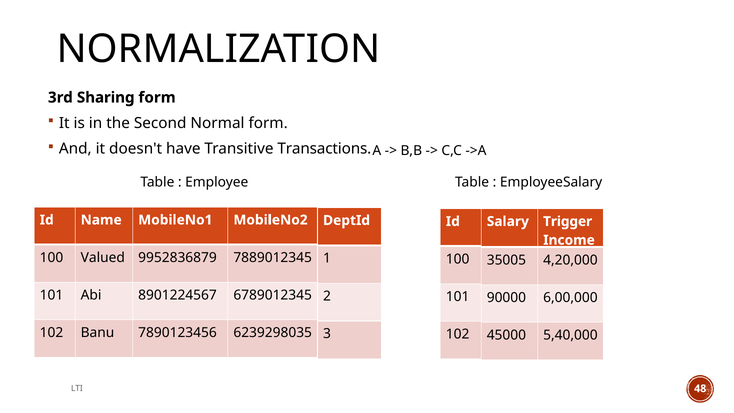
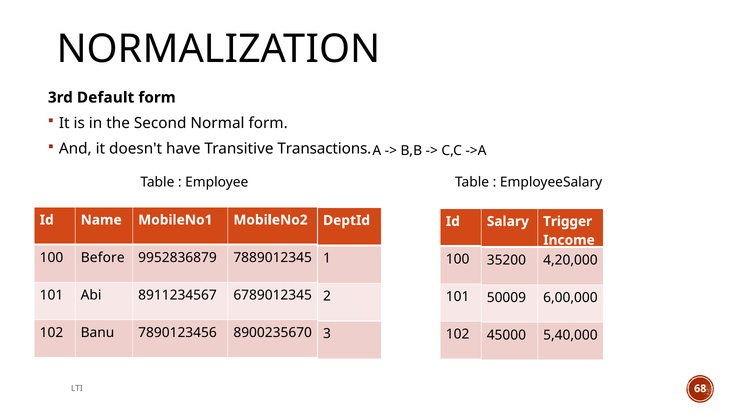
Sharing: Sharing -> Default
Valued: Valued -> Before
35005: 35005 -> 35200
8901224567: 8901224567 -> 8911234567
90000: 90000 -> 50009
6239298035: 6239298035 -> 8900235670
48: 48 -> 68
